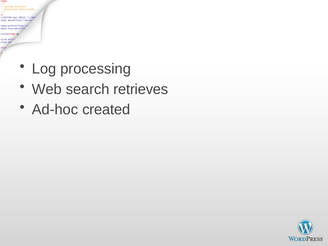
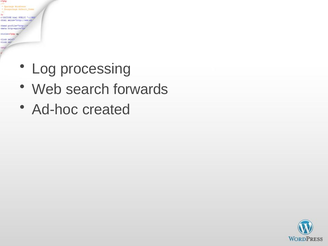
retrieves: retrieves -> forwards
